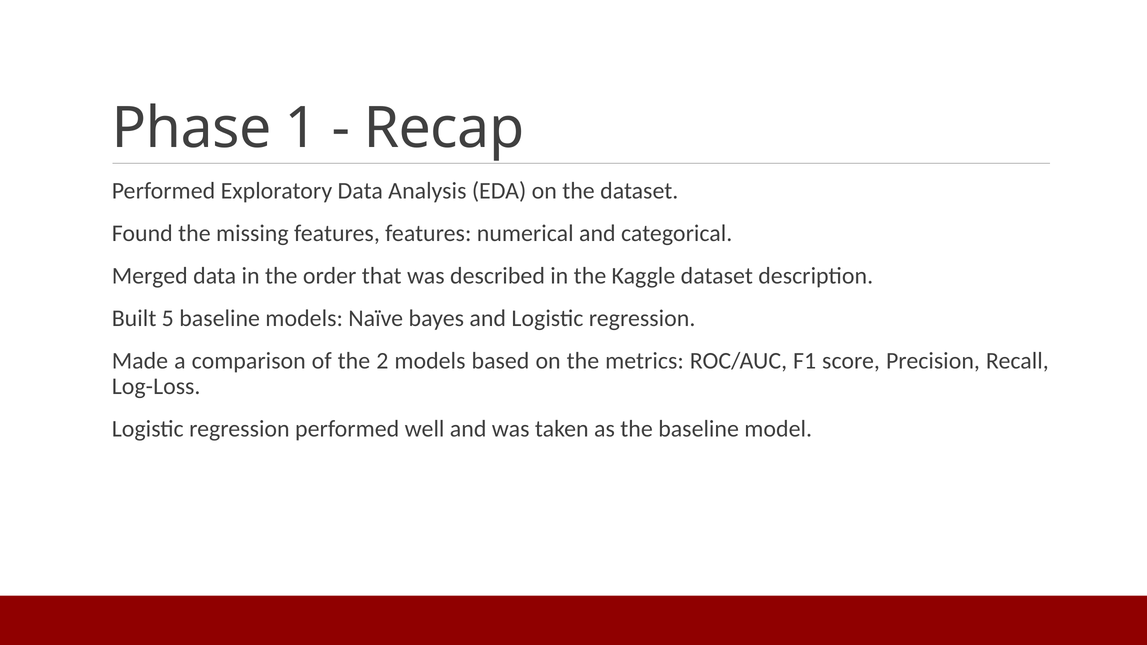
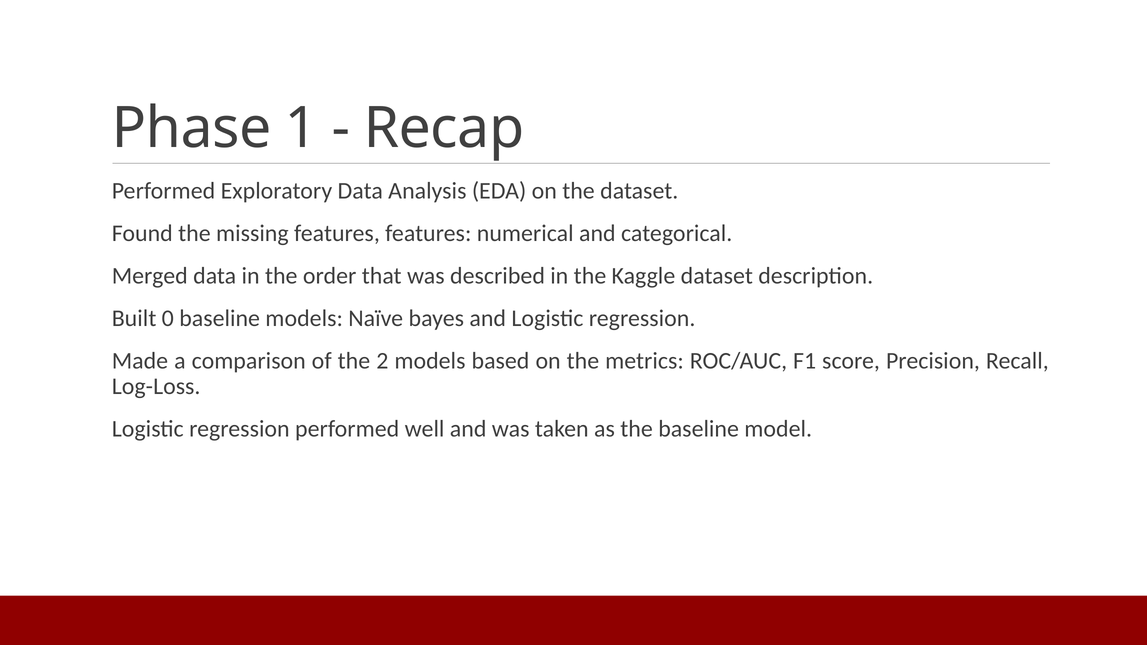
5: 5 -> 0
